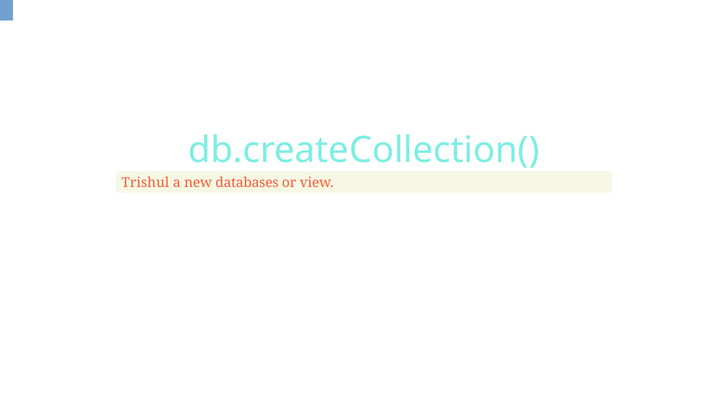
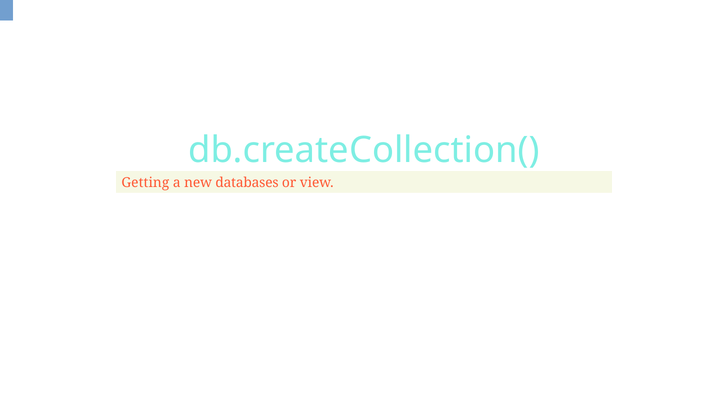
Trishul: Trishul -> Getting
